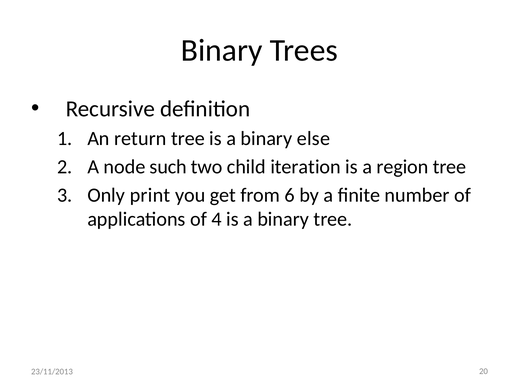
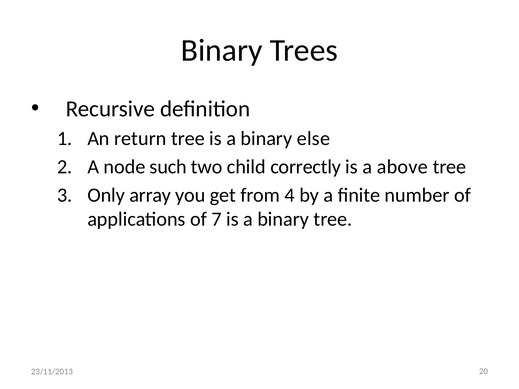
iteration: iteration -> correctly
region: region -> above
print: print -> array
6: 6 -> 4
4: 4 -> 7
